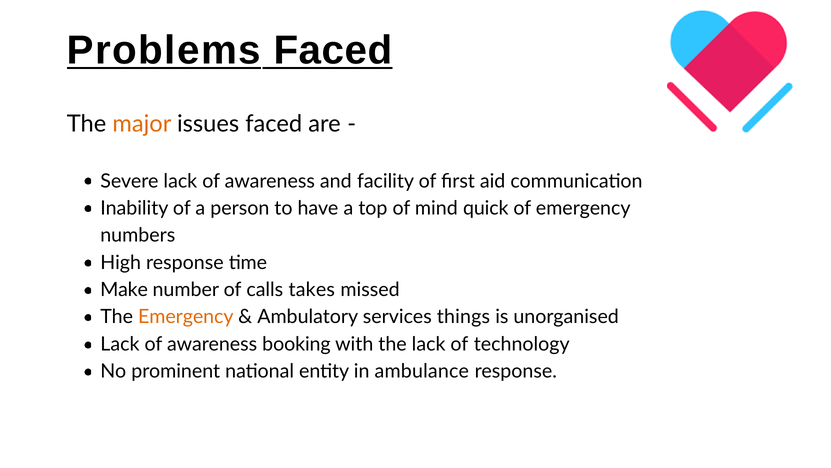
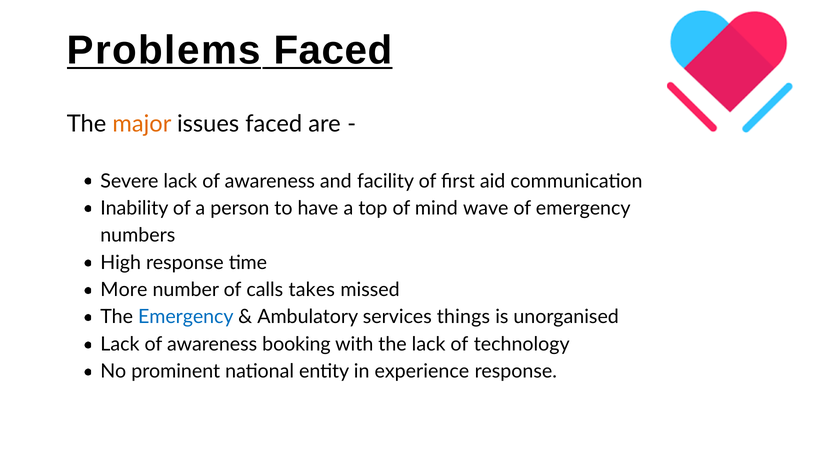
quick: quick -> wave
Make: Make -> More
Emergency at (186, 317) colour: orange -> blue
ambulance: ambulance -> experience
